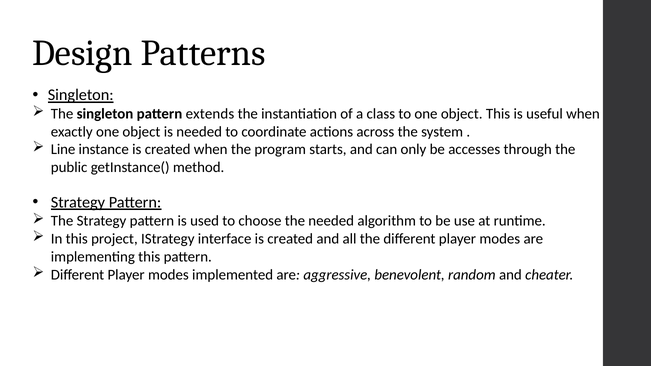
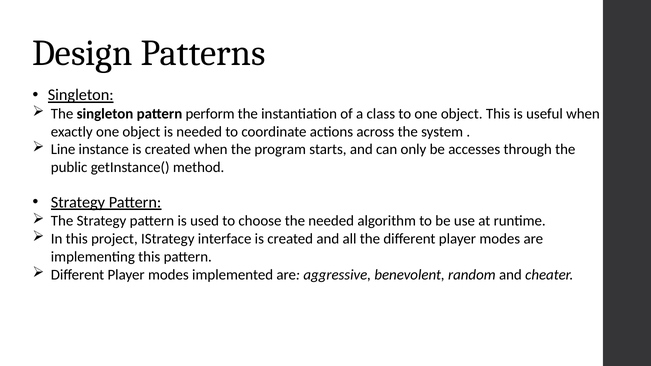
extends: extends -> perform
